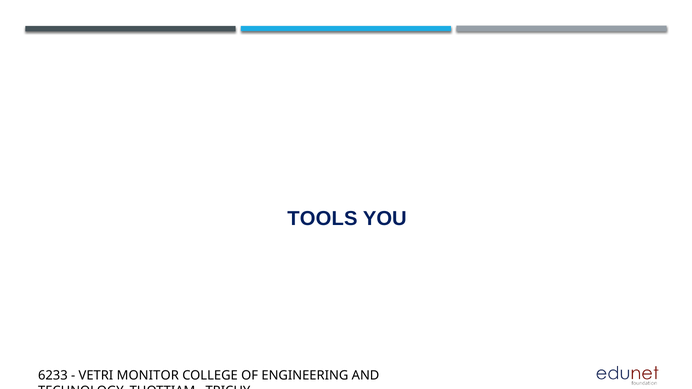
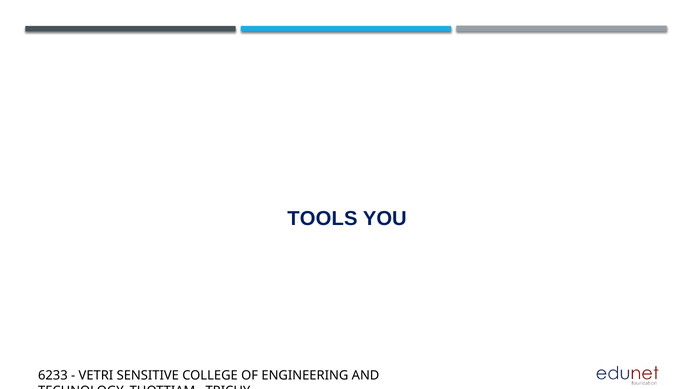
MONITOR: MONITOR -> SENSITIVE
